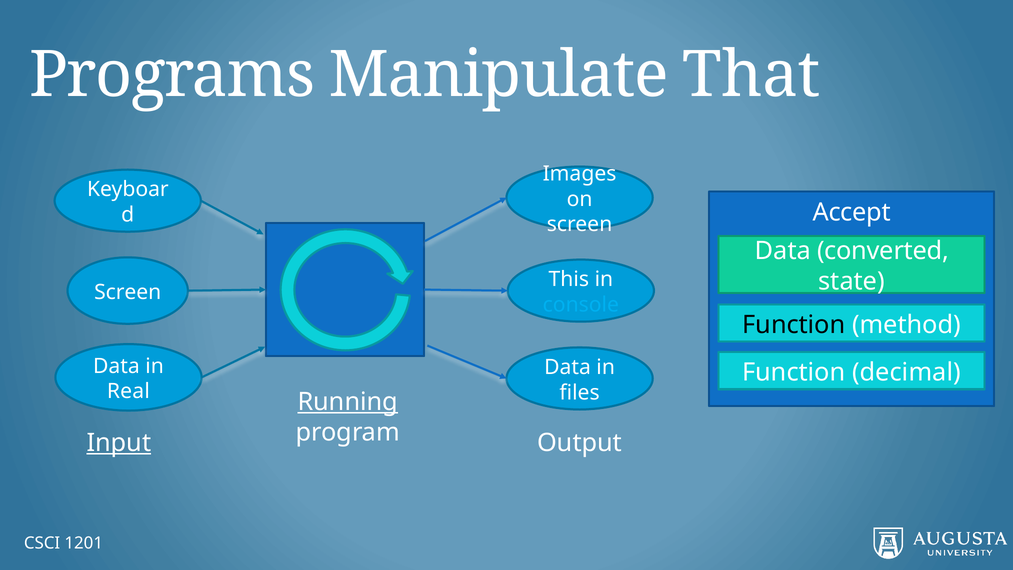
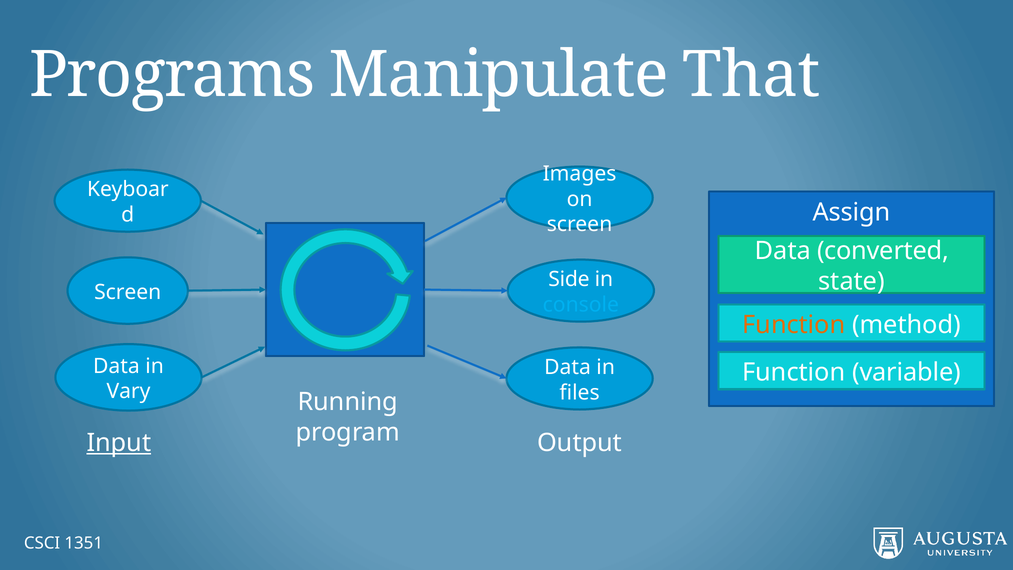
Accept: Accept -> Assign
This: This -> Side
Function at (794, 325) colour: black -> orange
decimal: decimal -> variable
Real: Real -> Vary
Running underline: present -> none
1201: 1201 -> 1351
